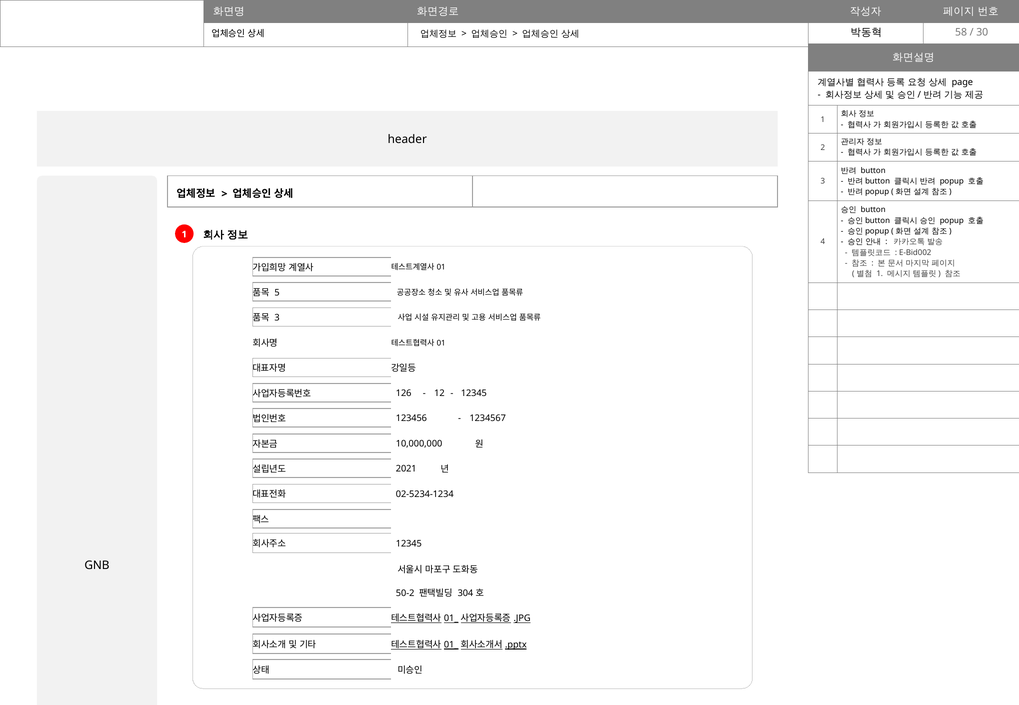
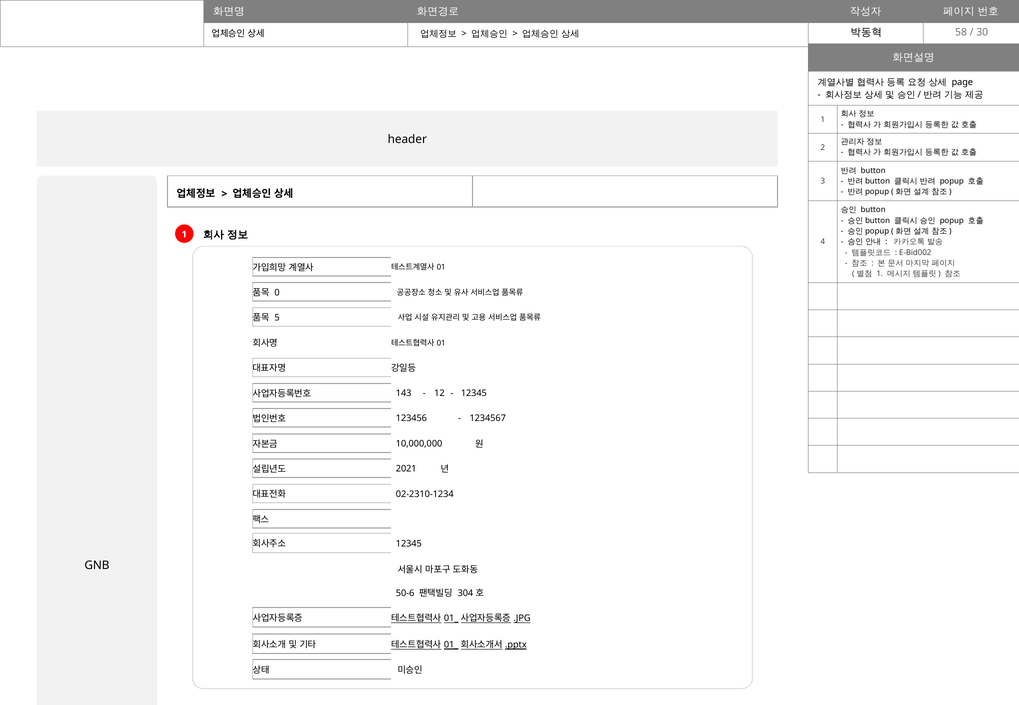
5: 5 -> 0
3 at (277, 318): 3 -> 5
126: 126 -> 143
02-5234-1234: 02-5234-1234 -> 02-2310-1234
50-2: 50-2 -> 50-6
